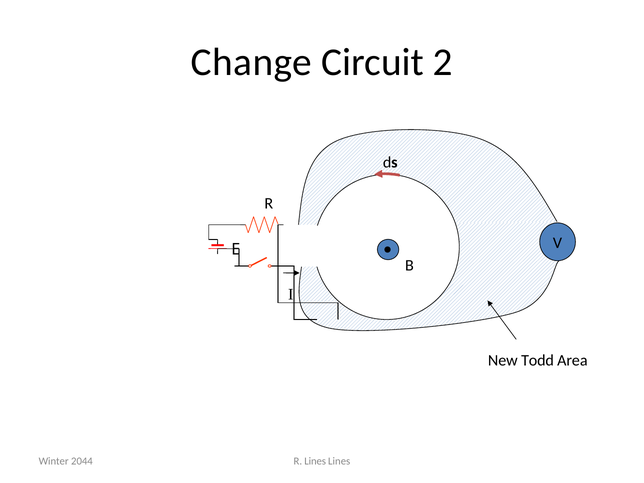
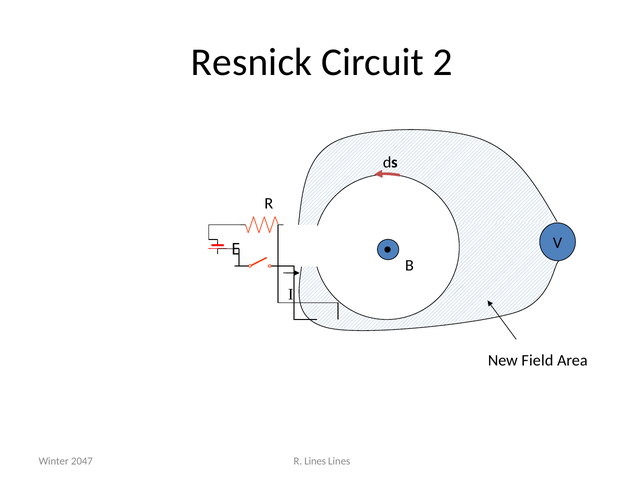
Change: Change -> Resnick
Todd: Todd -> Field
2044: 2044 -> 2047
